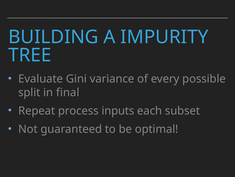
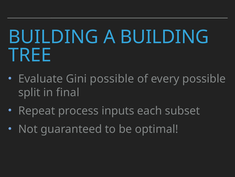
A IMPURITY: IMPURITY -> BUILDING
Gini variance: variance -> possible
